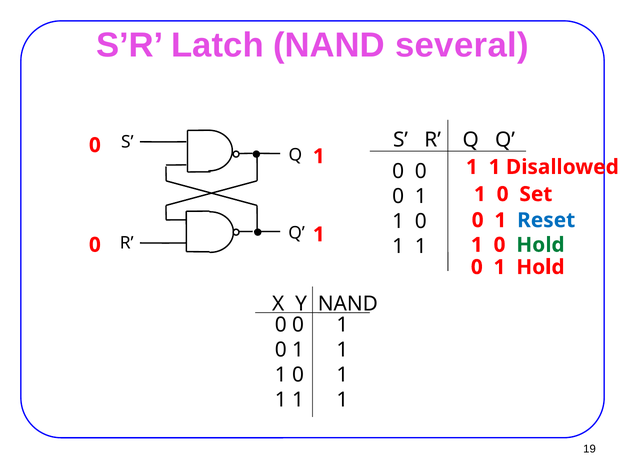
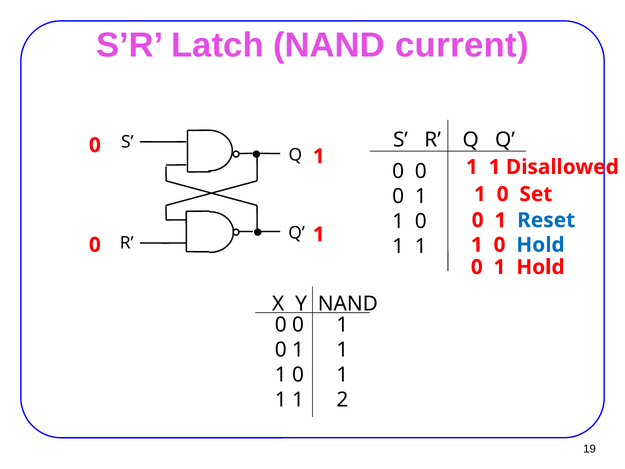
several: several -> current
Hold at (540, 245) colour: green -> blue
1 at (342, 400): 1 -> 2
